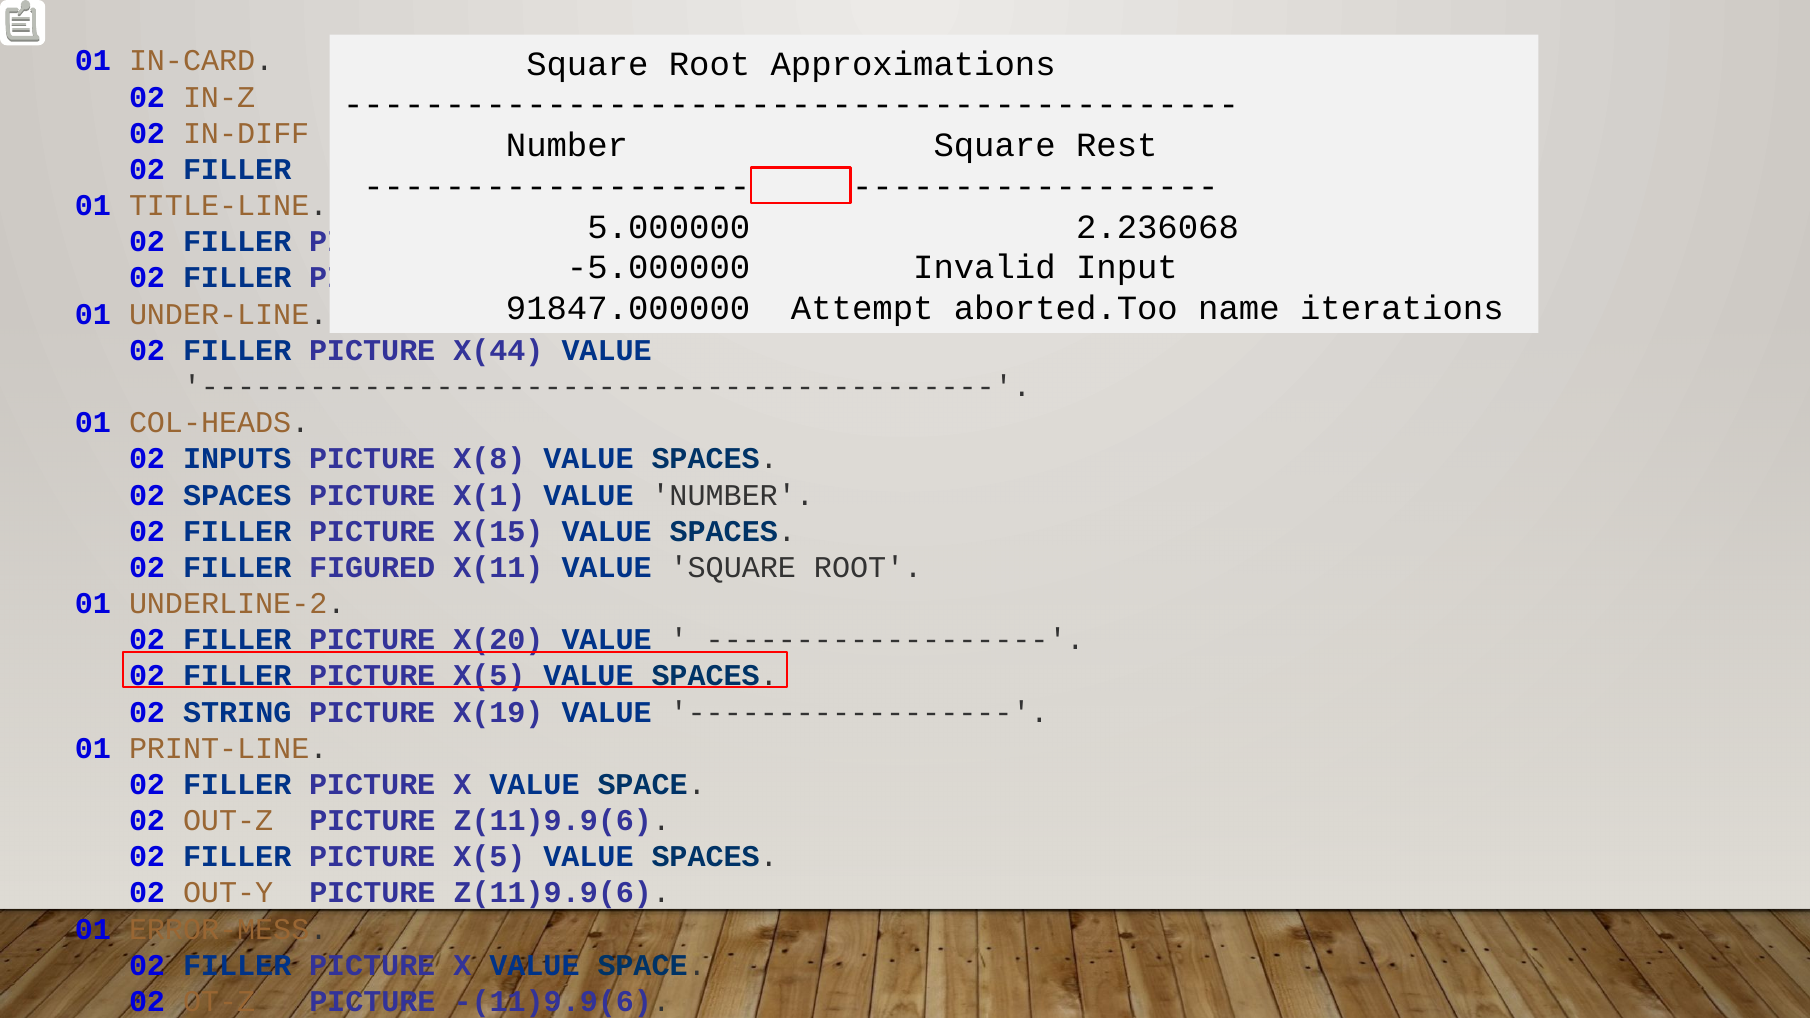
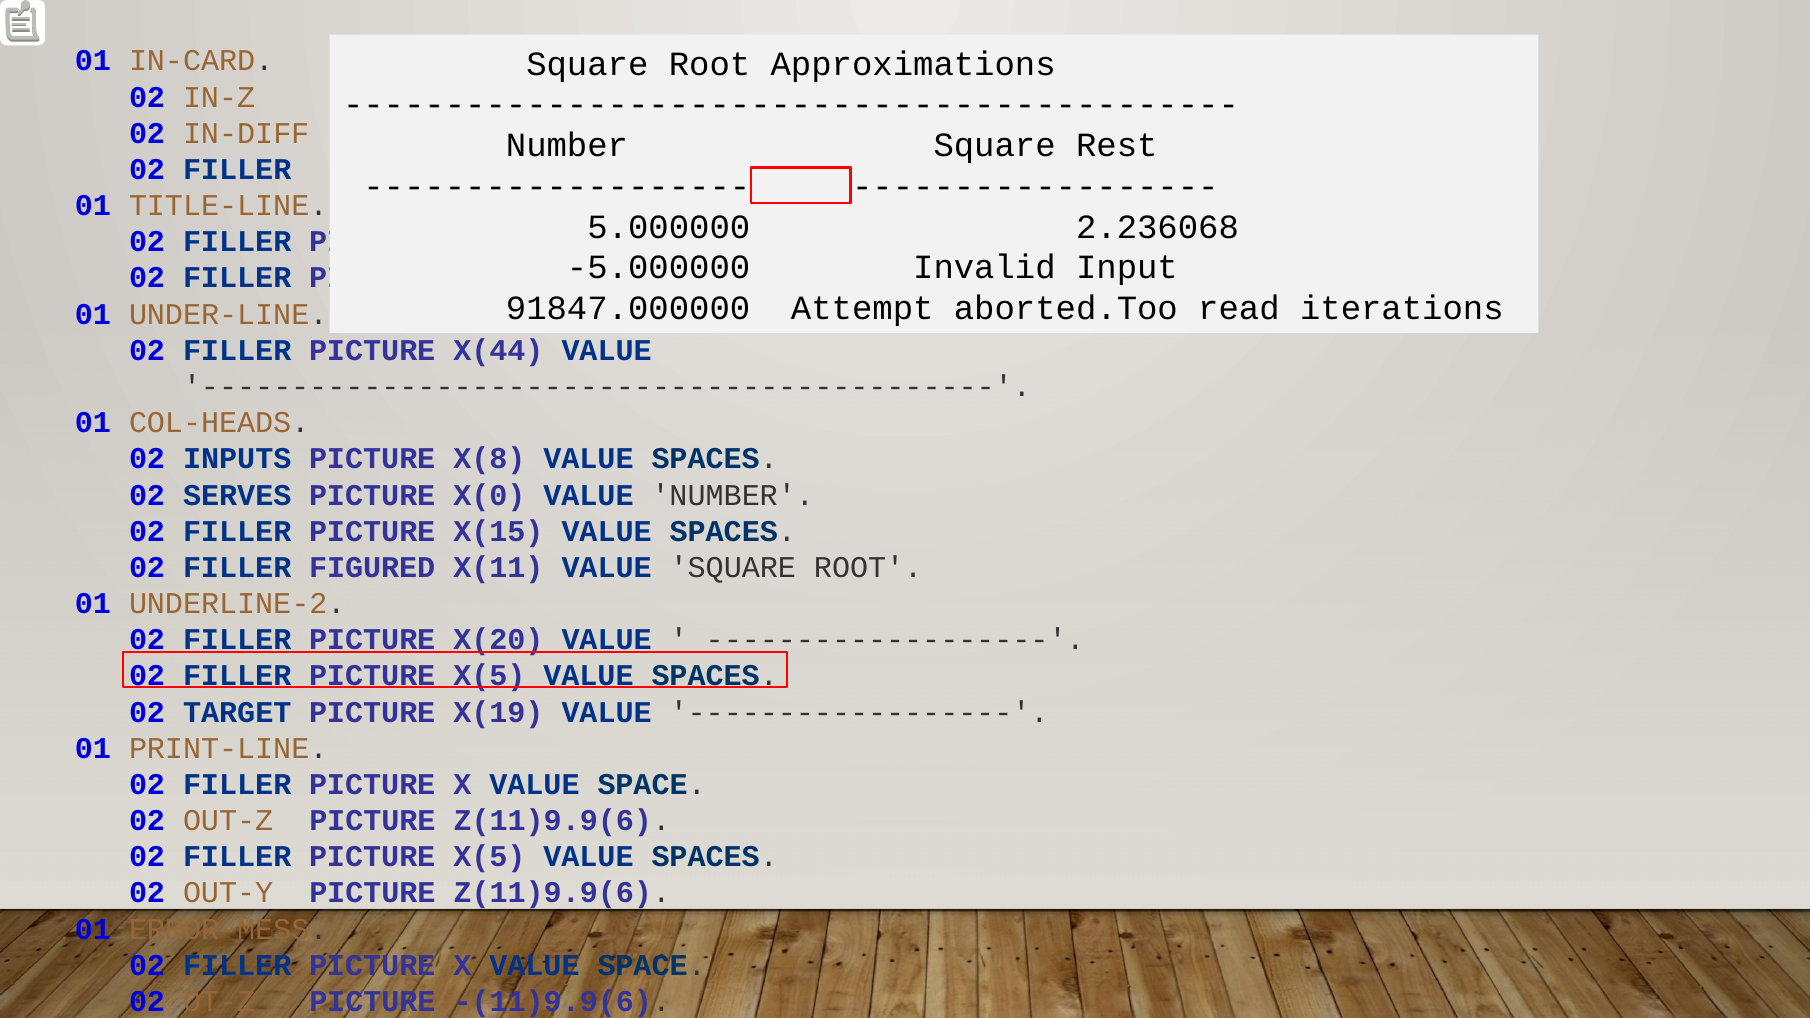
name: name -> read
02 SPACES: SPACES -> SERVES
X(1: X(1 -> X(0
STRING: STRING -> TARGET
